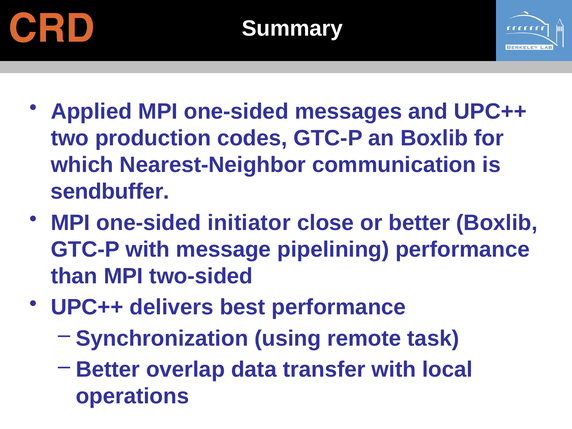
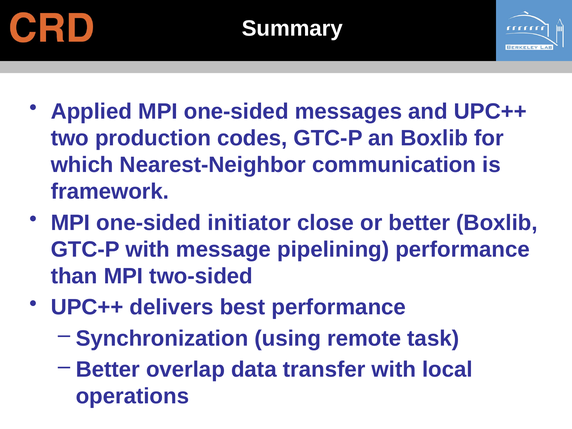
sendbuffer: sendbuffer -> framework
